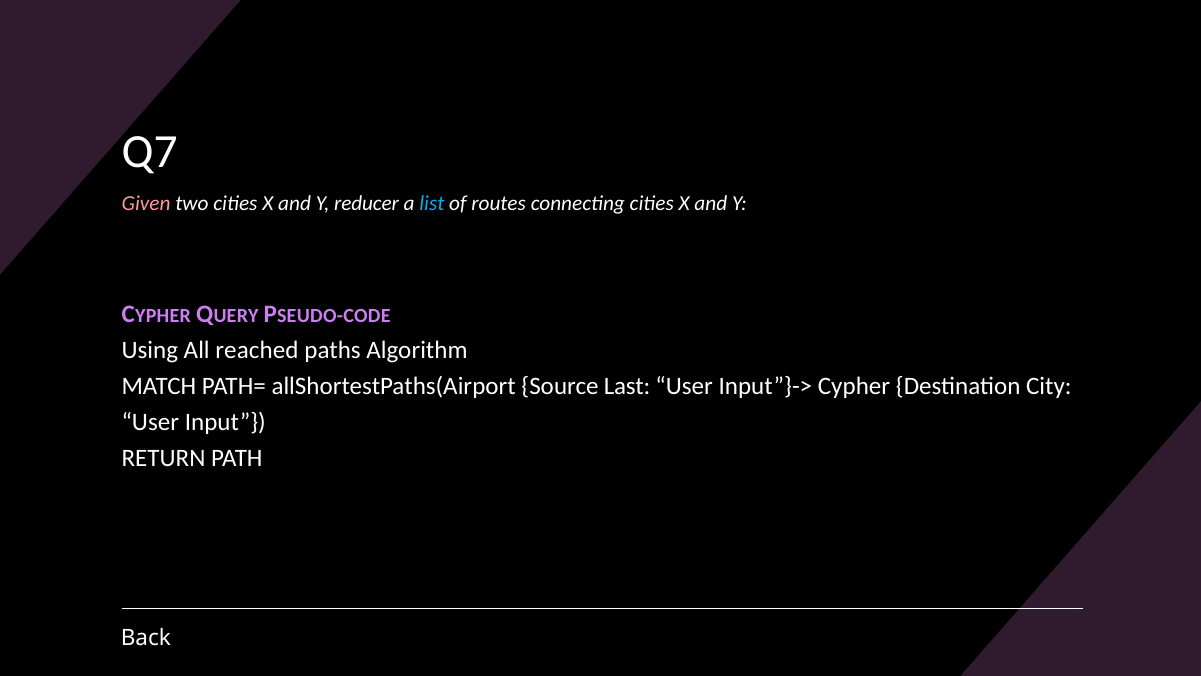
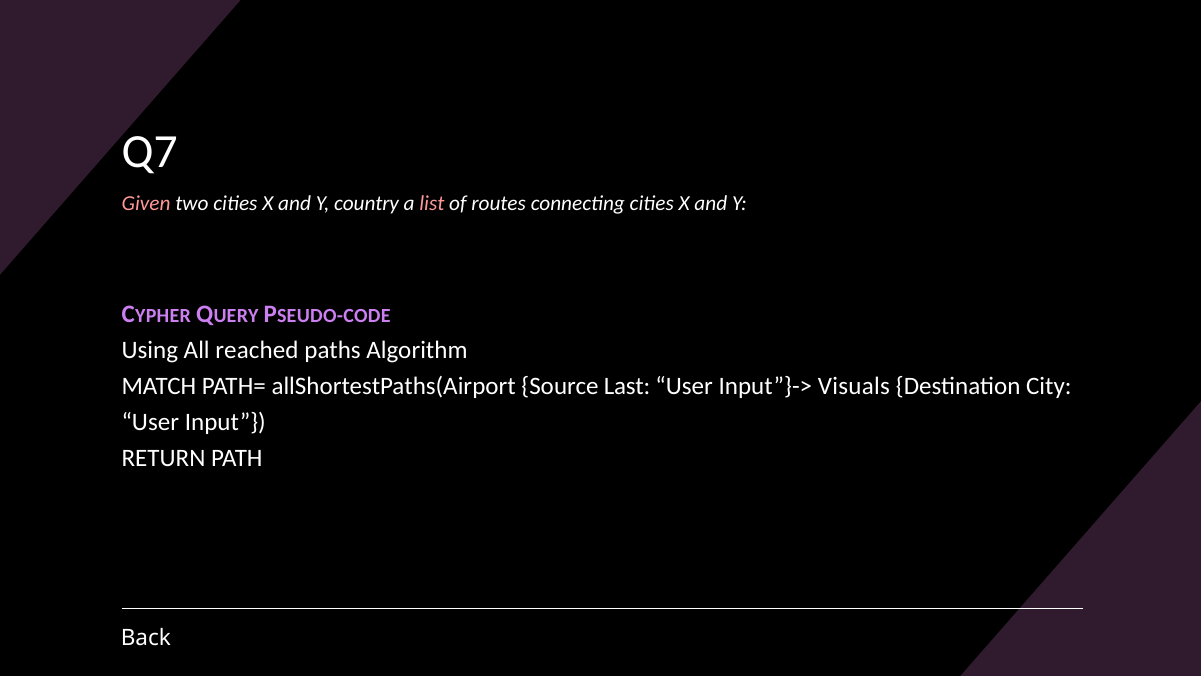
reducer: reducer -> country
list colour: light blue -> pink
Cypher: Cypher -> Visuals
